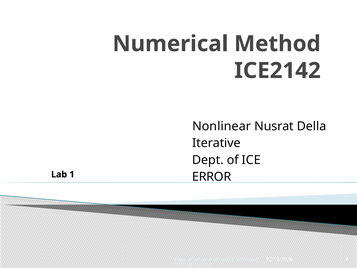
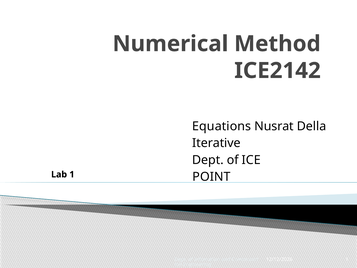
Nonlinear: Nonlinear -> Equations
ERROR: ERROR -> POINT
